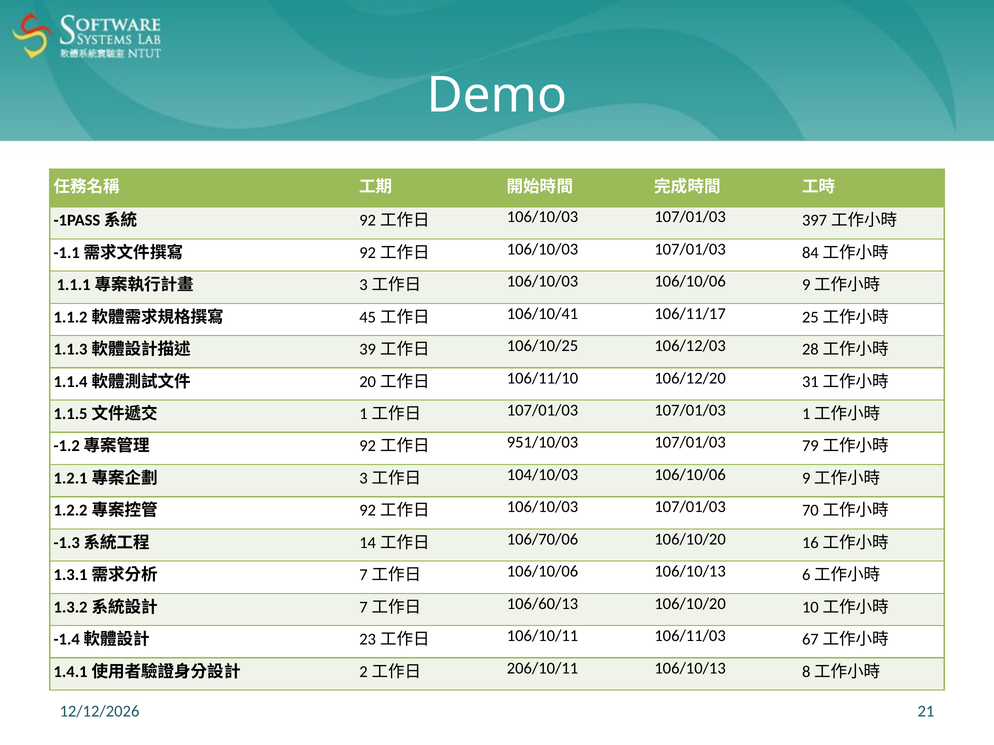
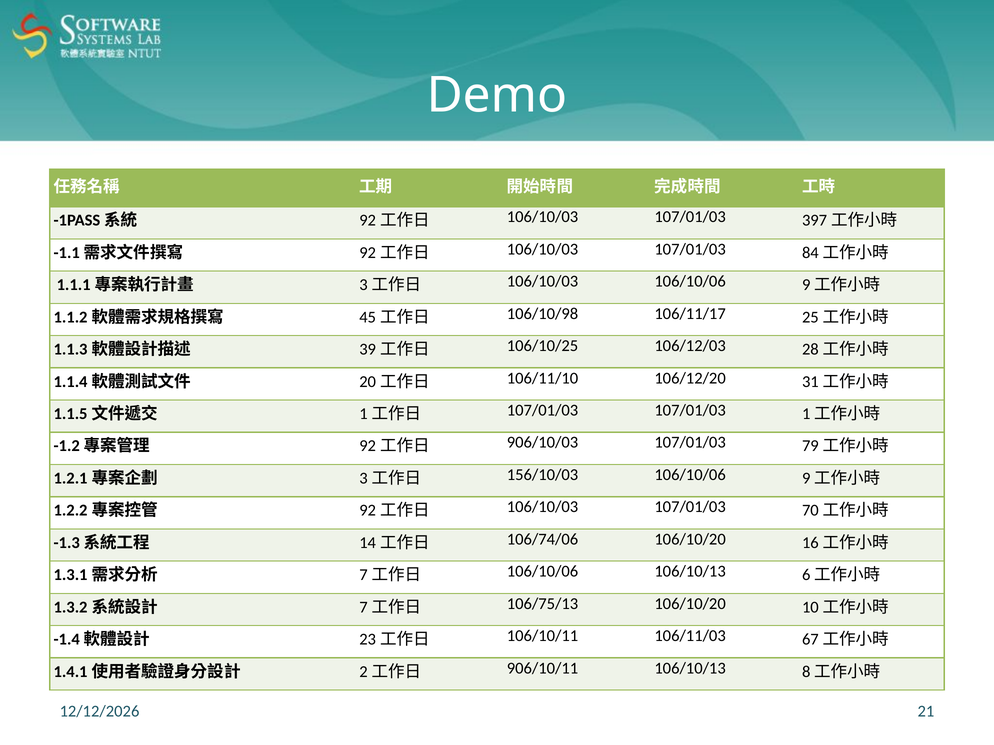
106/10/41: 106/10/41 -> 106/10/98
951/10/03: 951/10/03 -> 906/10/03
104/10/03: 104/10/03 -> 156/10/03
106/70/06: 106/70/06 -> 106/74/06
106/60/13: 106/60/13 -> 106/75/13
206/10/11: 206/10/11 -> 906/10/11
